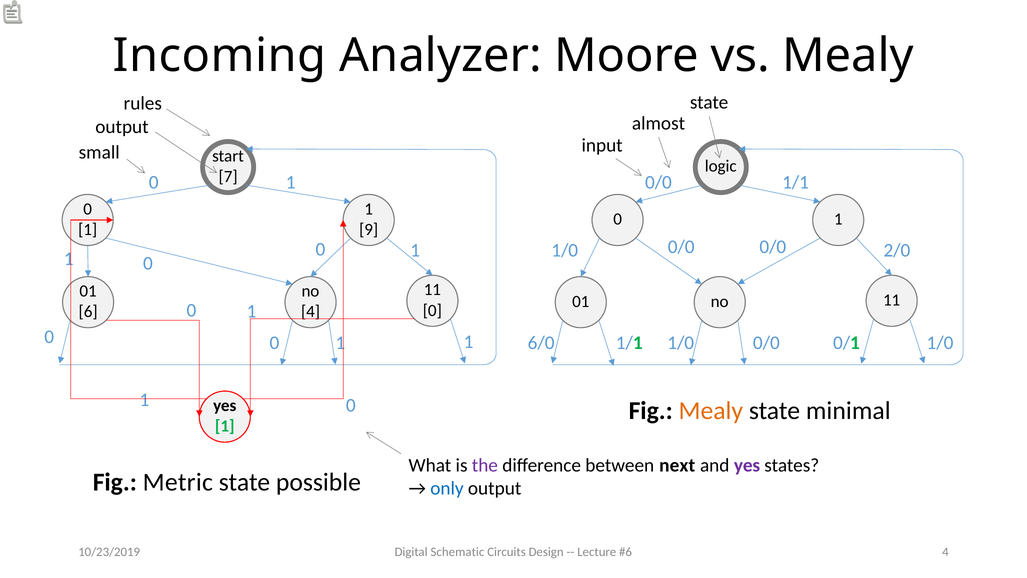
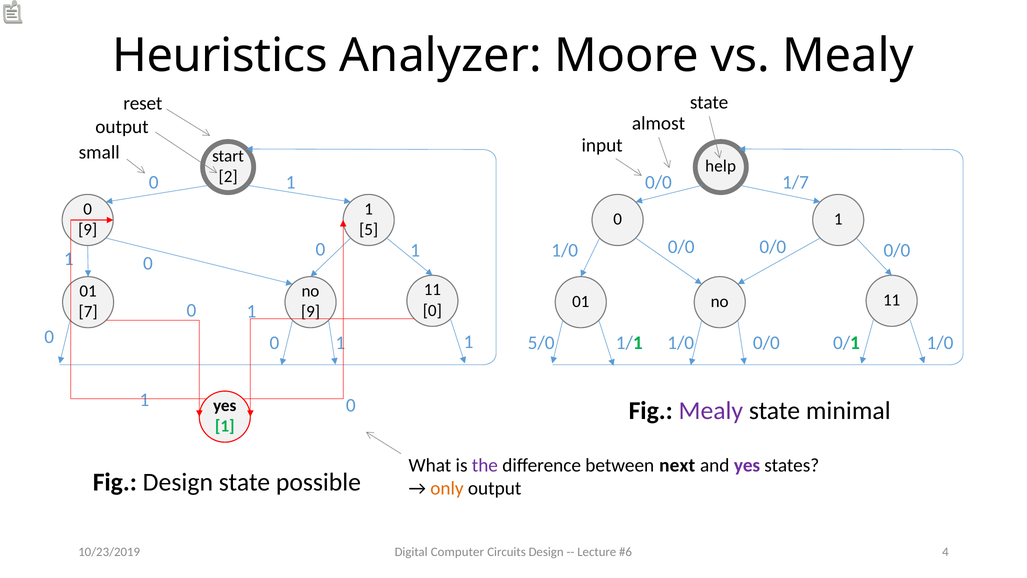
Incoming: Incoming -> Heuristics
rules: rules -> reset
logic: logic -> help
7: 7 -> 2
1/1 at (796, 182): 1/1 -> 1/7
1 at (88, 229): 1 -> 9
9: 9 -> 5
2/0 at (897, 250): 2/0 -> 0/0
6: 6 -> 7
4 at (311, 312): 4 -> 9
6/0: 6/0 -> 5/0
Mealy at (711, 410) colour: orange -> purple
Fig Metric: Metric -> Design
only colour: blue -> orange
Schematic: Schematic -> Computer
